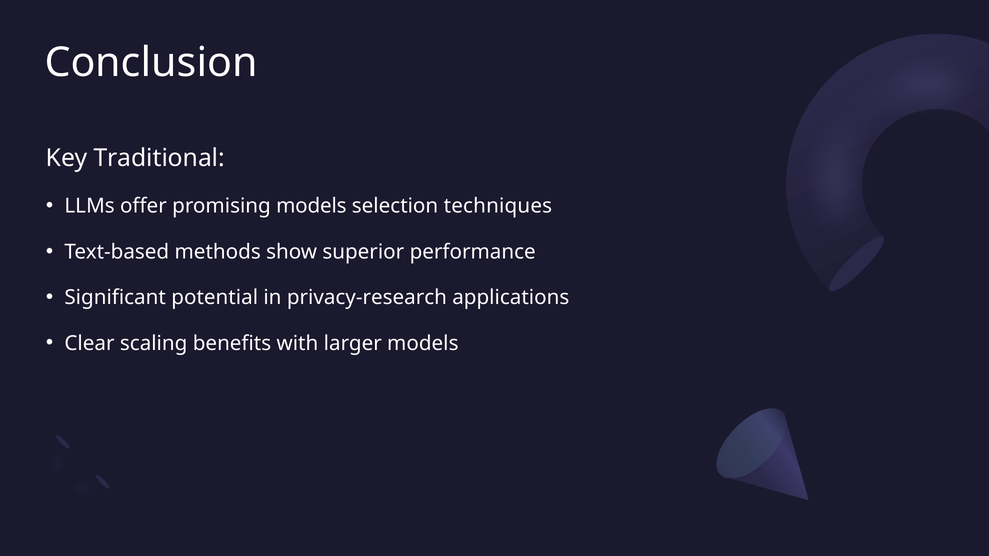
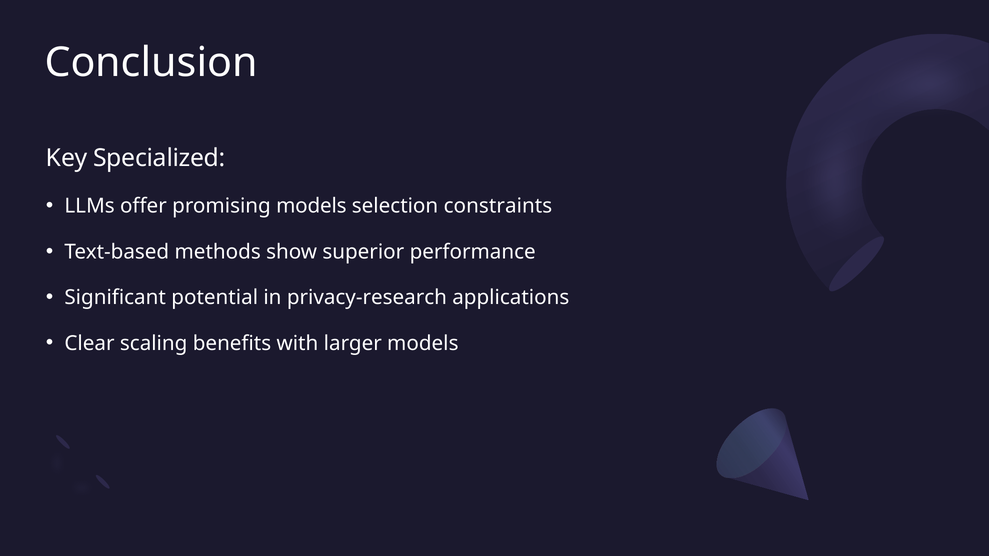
Traditional: Traditional -> Specialized
techniques: techniques -> constraints
